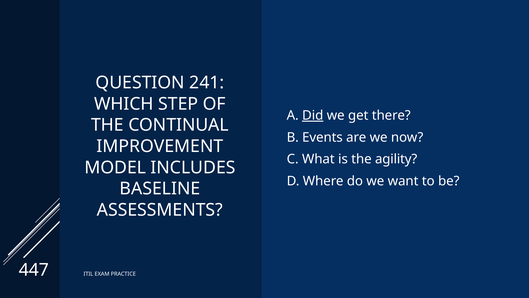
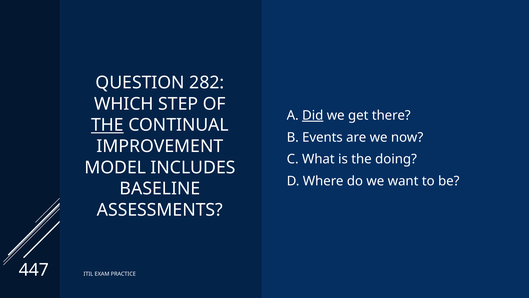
241: 241 -> 282
THE at (107, 125) underline: none -> present
agility: agility -> doing
